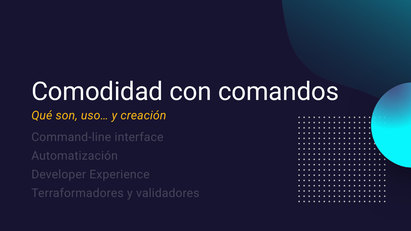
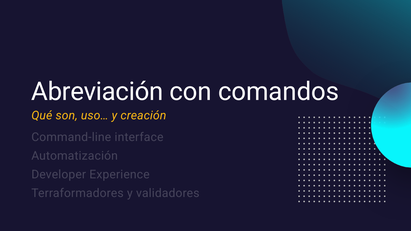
Comodidad: Comodidad -> Abreviación
